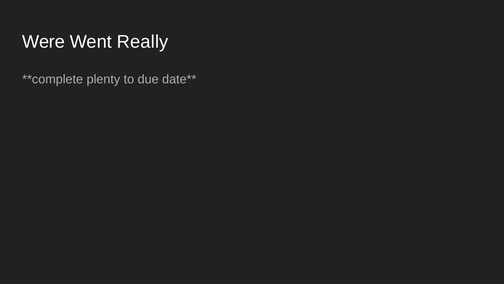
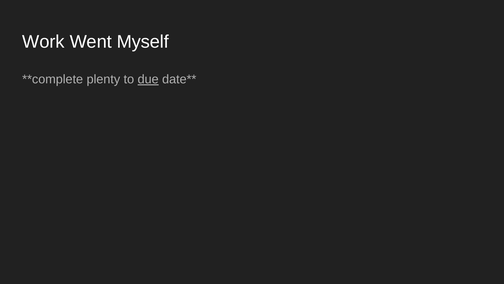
Were: Were -> Work
Really: Really -> Myself
due underline: none -> present
